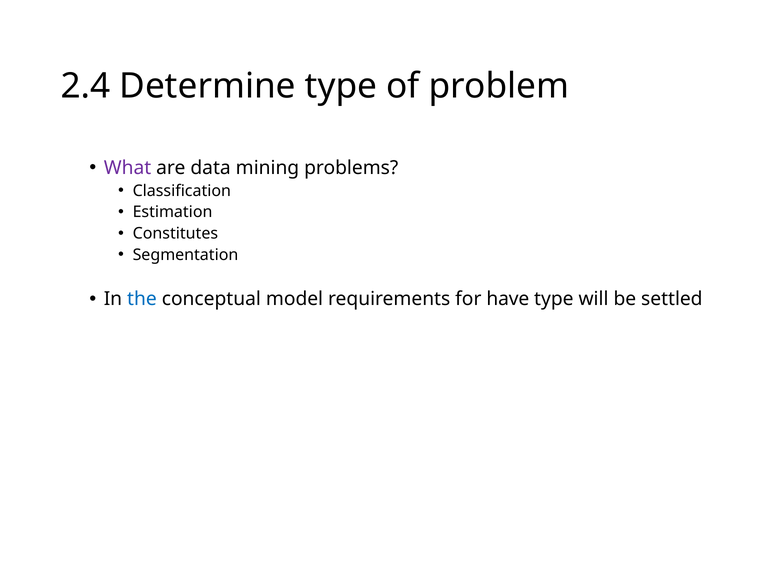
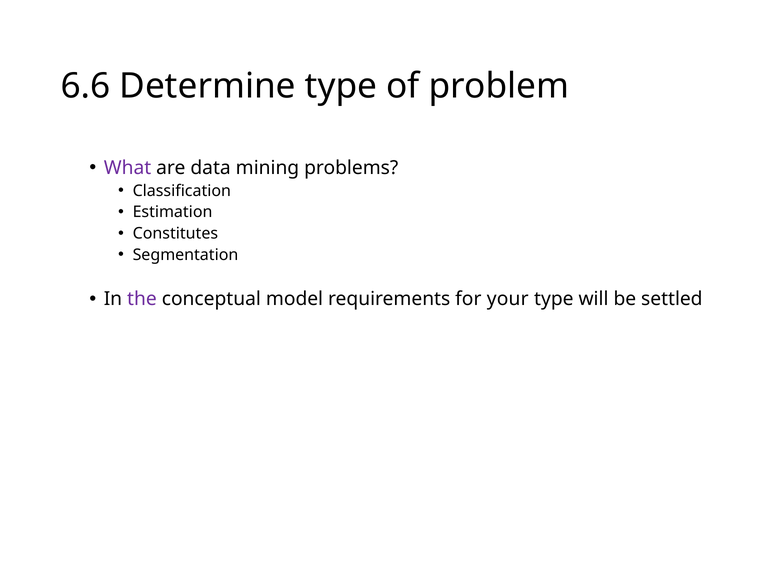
2.4: 2.4 -> 6.6
the colour: blue -> purple
have: have -> your
